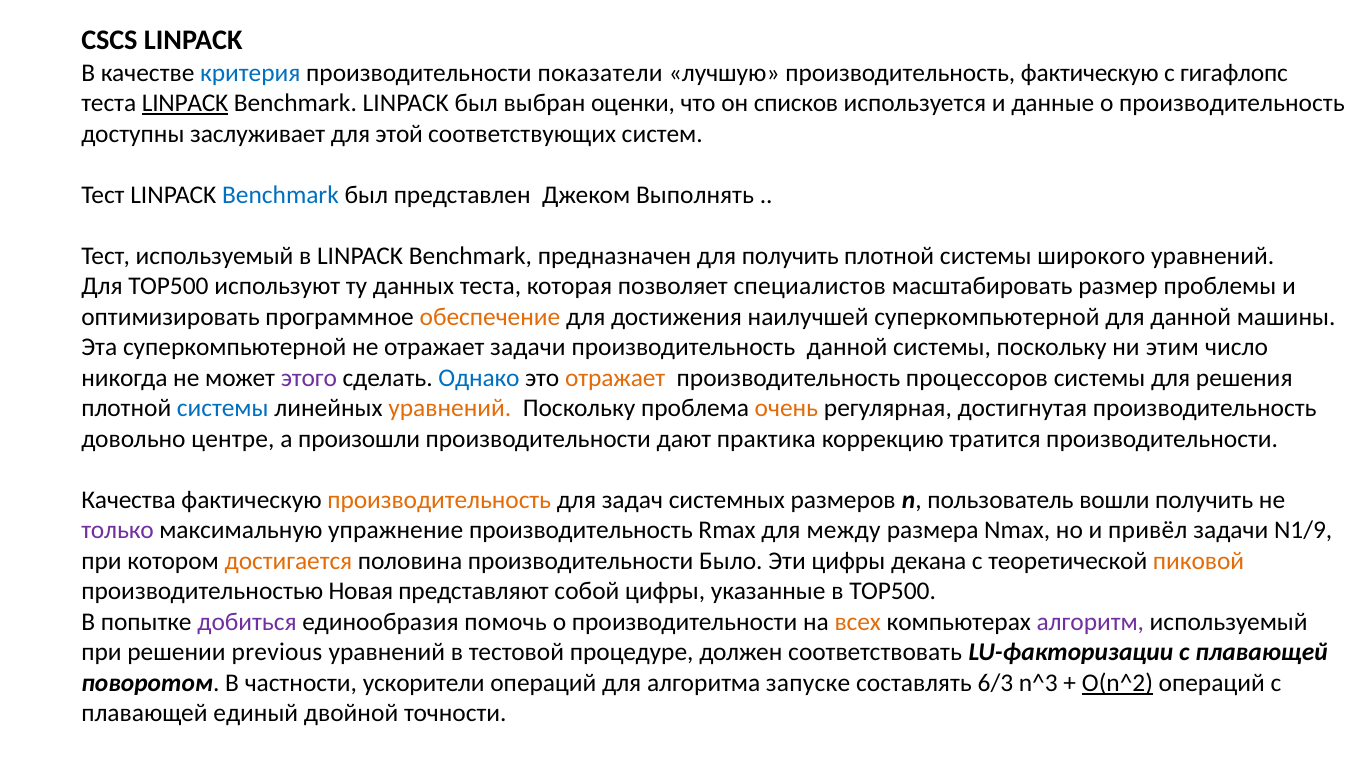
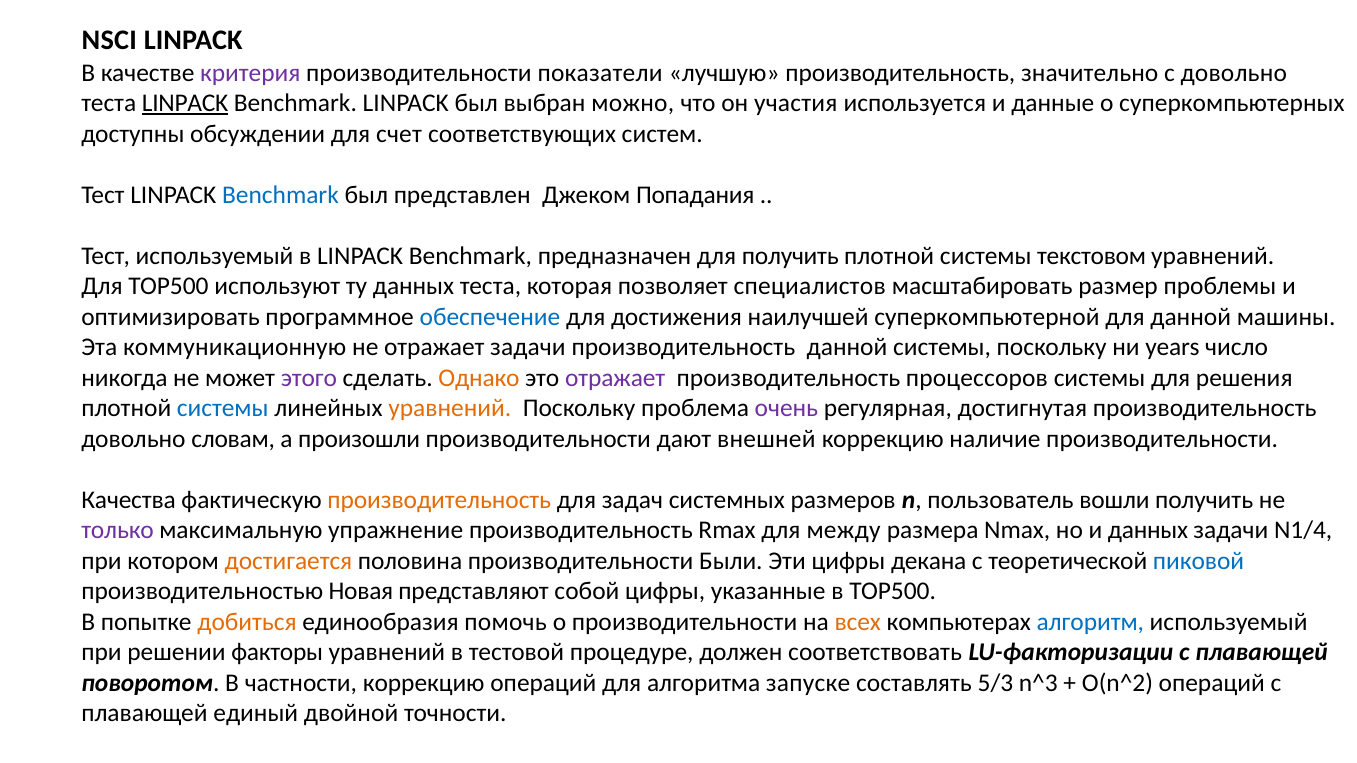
CSCS: CSCS -> NSCI
критерия colour: blue -> purple
производительность фактическую: фактическую -> значительно
с гигафлопс: гигафлопс -> довольно
оценки: оценки -> можно
списков: списков -> участия
о производительность: производительность -> суперкомпьютерных
заслуживает: заслуживает -> обсуждении
этой: этой -> счет
Выполнять: Выполнять -> Попадания
широкого: широкого -> текстовом
обеспечение colour: orange -> blue
Эта суперкомпьютерной: суперкомпьютерной -> коммуникационную
этим: этим -> years
Однако colour: blue -> orange
отражает at (615, 378) colour: orange -> purple
очень colour: orange -> purple
центре: центре -> словам
практика: практика -> внешней
тратится: тратится -> наличие
и привёл: привёл -> данных
N1/9: N1/9 -> N1/4
Было: Было -> Были
пиковой colour: orange -> blue
добиться colour: purple -> orange
алгоритм colour: purple -> blue
previous: previous -> факторы
частности ускорители: ускорители -> коррекцию
6/3: 6/3 -> 5/3
O(n^2 underline: present -> none
